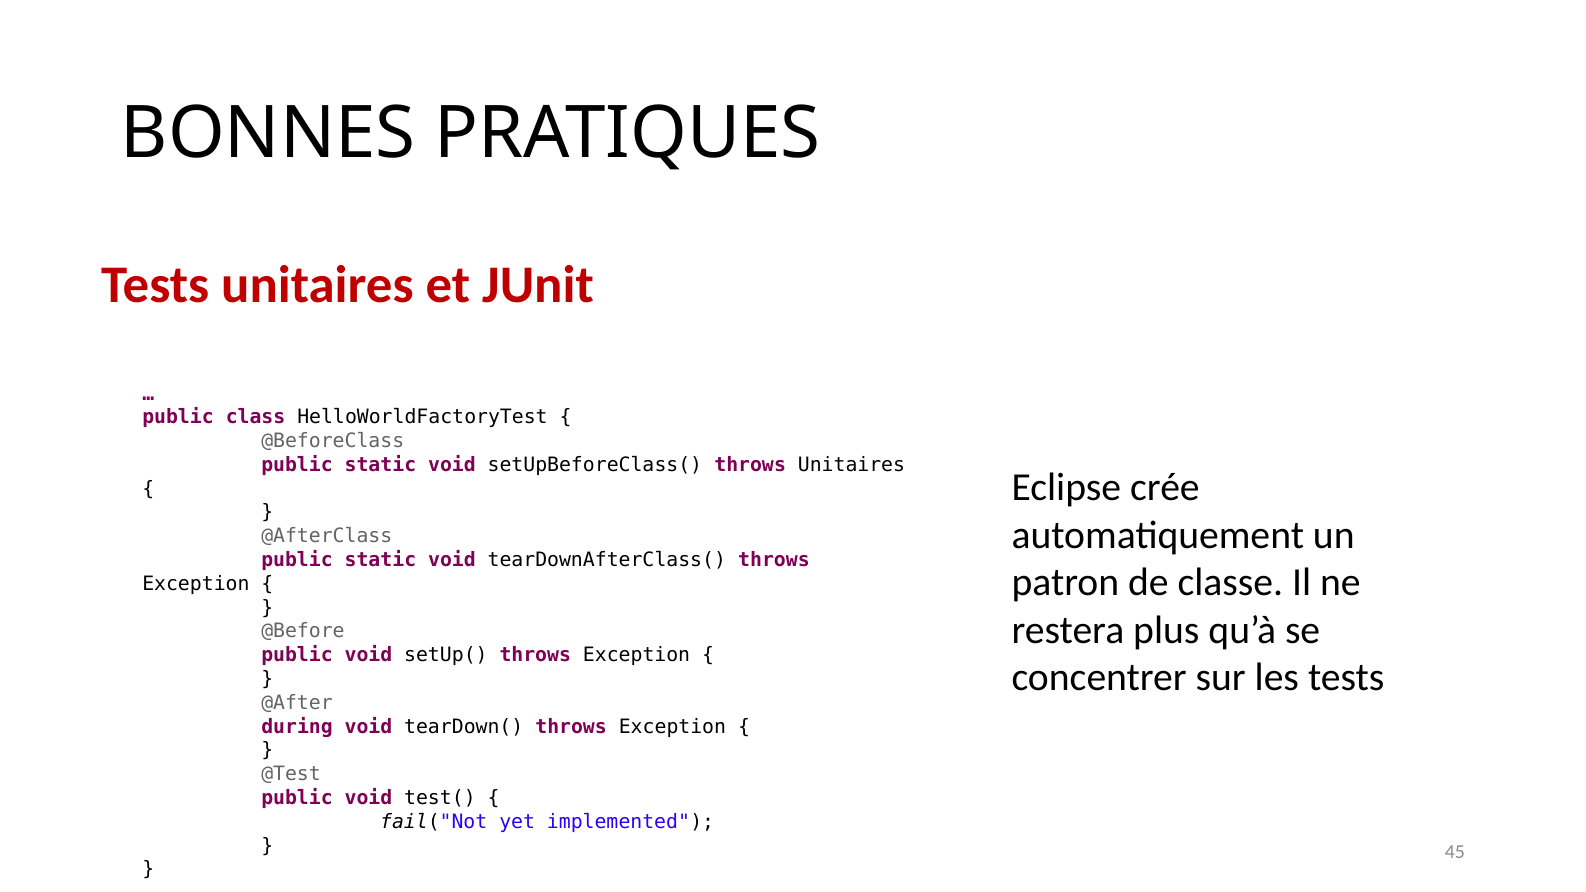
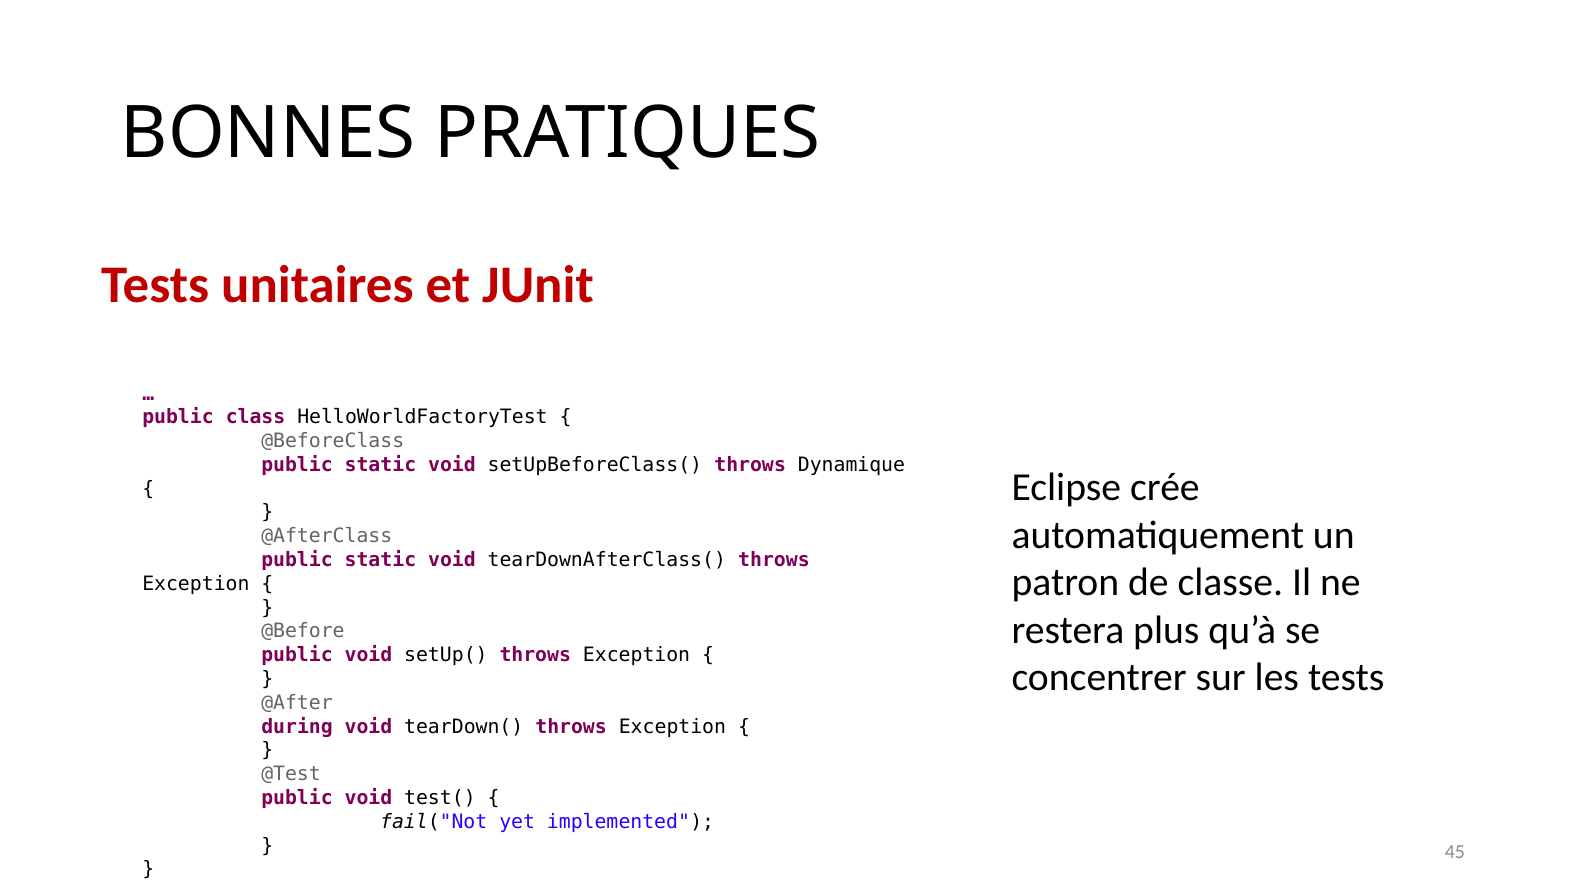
throws Unitaires: Unitaires -> Dynamique
